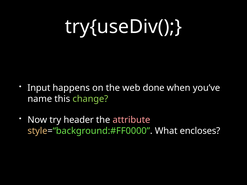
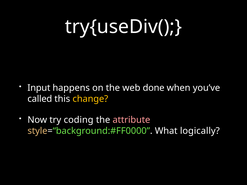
name: name -> called
change colour: light green -> yellow
header: header -> coding
encloses: encloses -> logically
